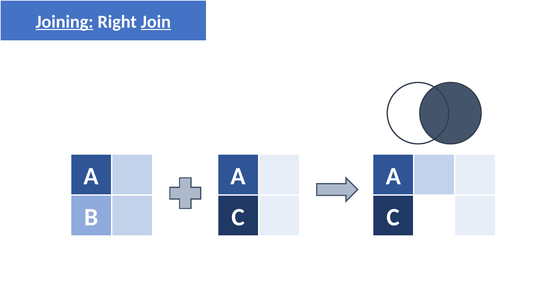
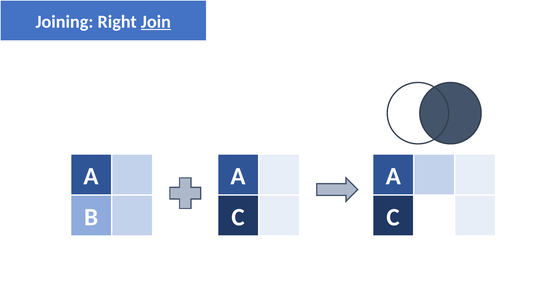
Joining underline: present -> none
